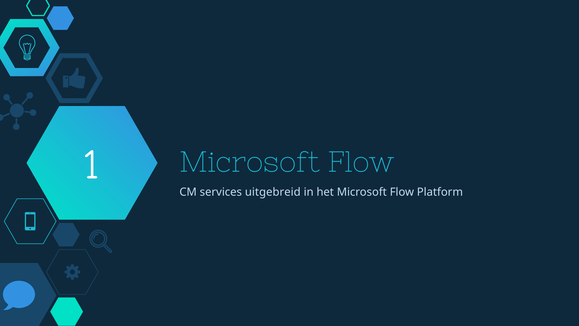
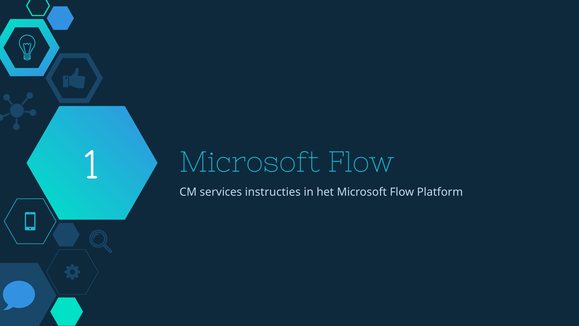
uitgebreid: uitgebreid -> instructies
